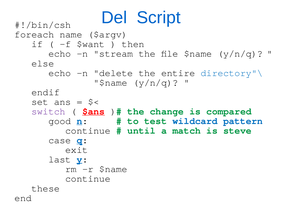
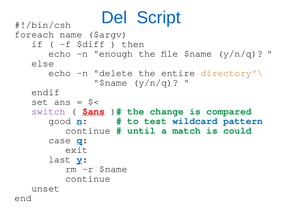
$want: $want -> $diff
stream: stream -> enough
directory"\ colour: blue -> orange
steve: steve -> could
these: these -> unset
